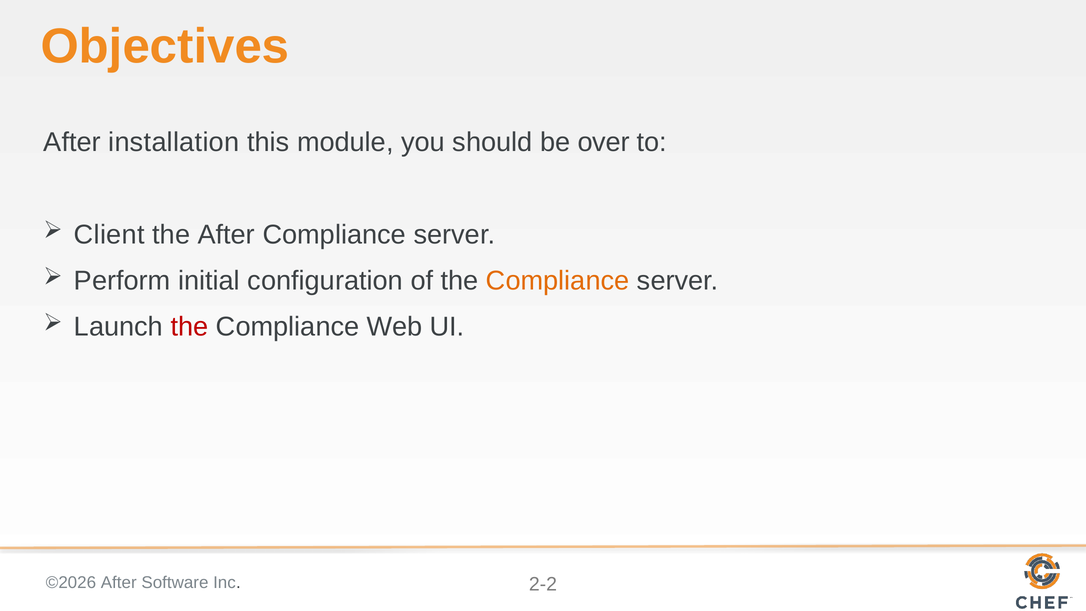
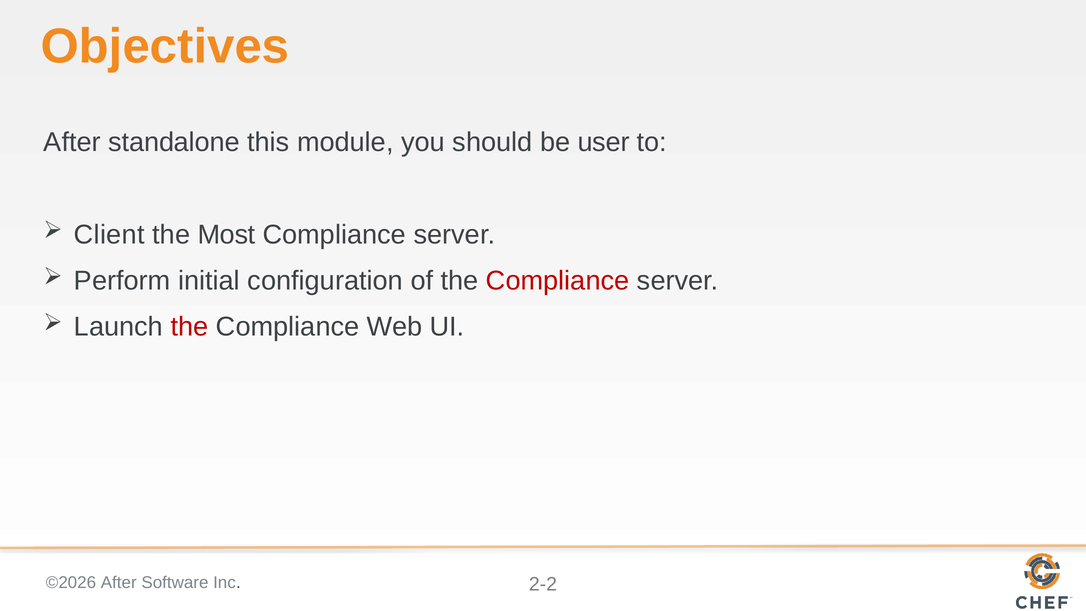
installation: installation -> standalone
over: over -> user
the After: After -> Most
Compliance at (558, 281) colour: orange -> red
